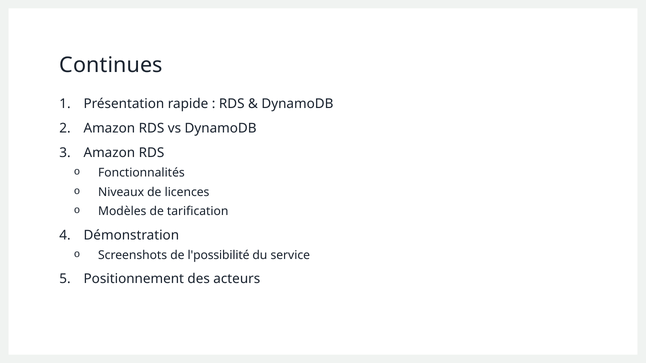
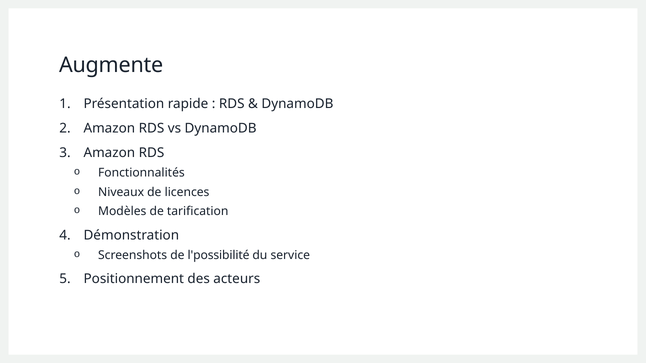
Continues: Continues -> Augmente
